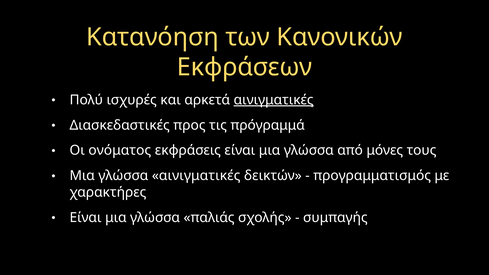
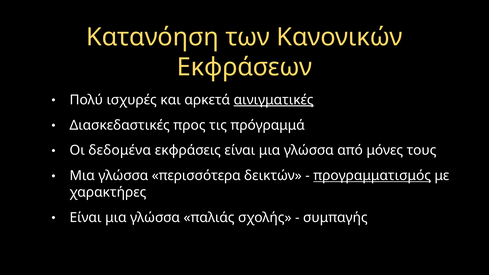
ονόματος: ονόματος -> δεδομένα
γλώσσα αινιγματικές: αινιγματικές -> περισσότερα
προγραμματισμός underline: none -> present
